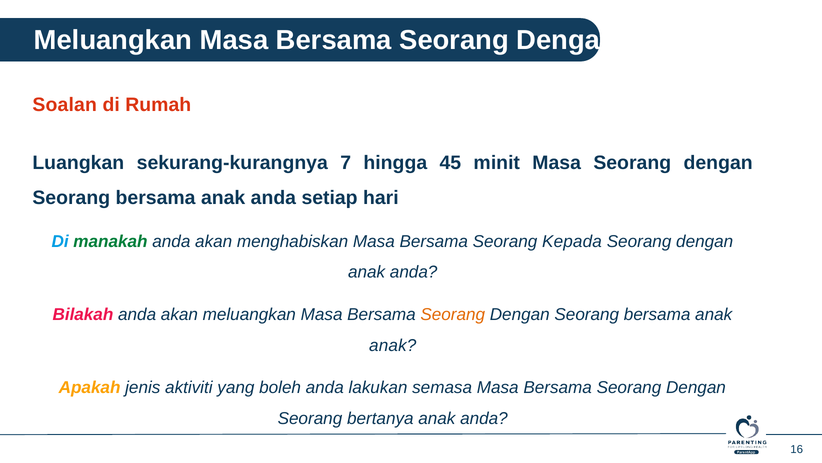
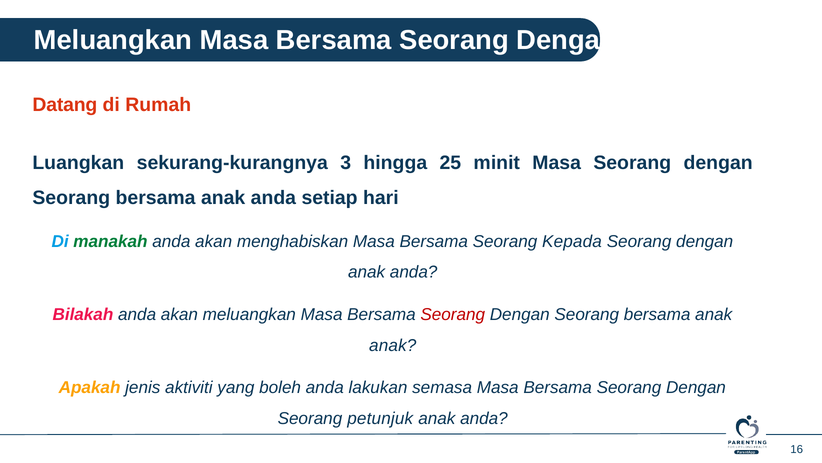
Soalan: Soalan -> Datang
7: 7 -> 3
45: 45 -> 25
Seorang at (453, 314) colour: orange -> red
bertanya: bertanya -> petunjuk
